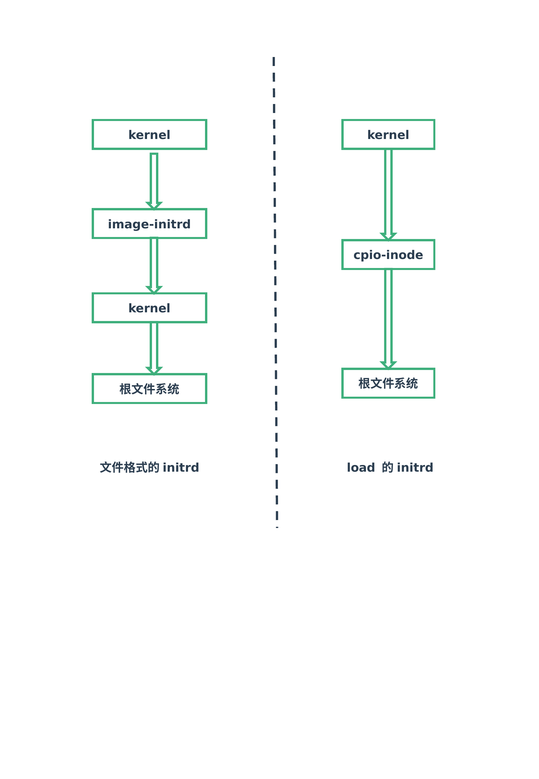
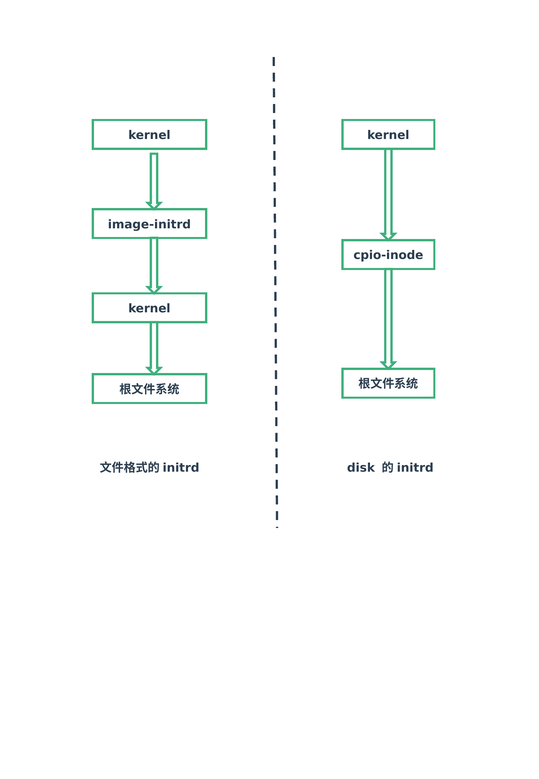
load: load -> disk
